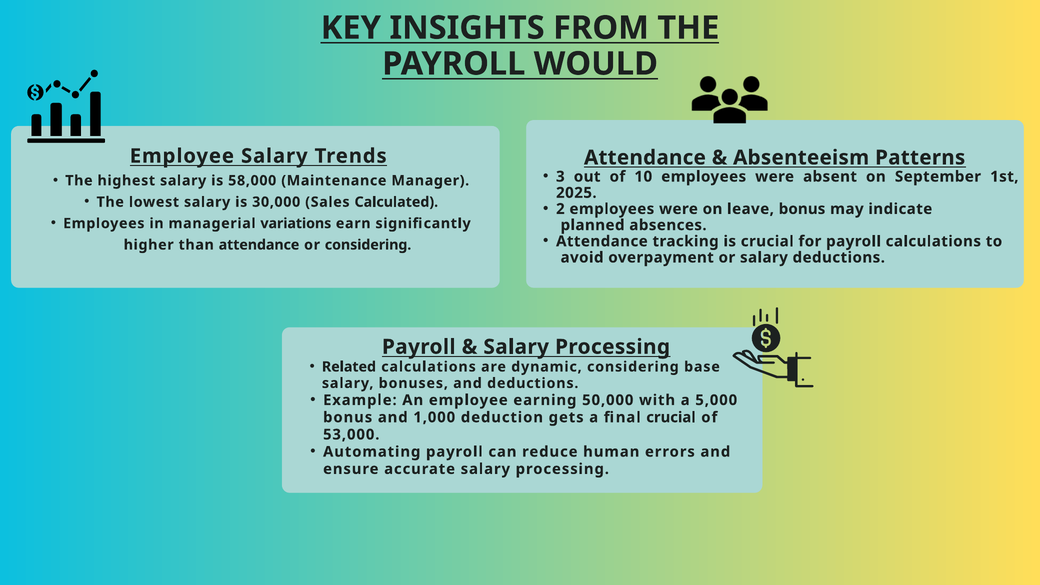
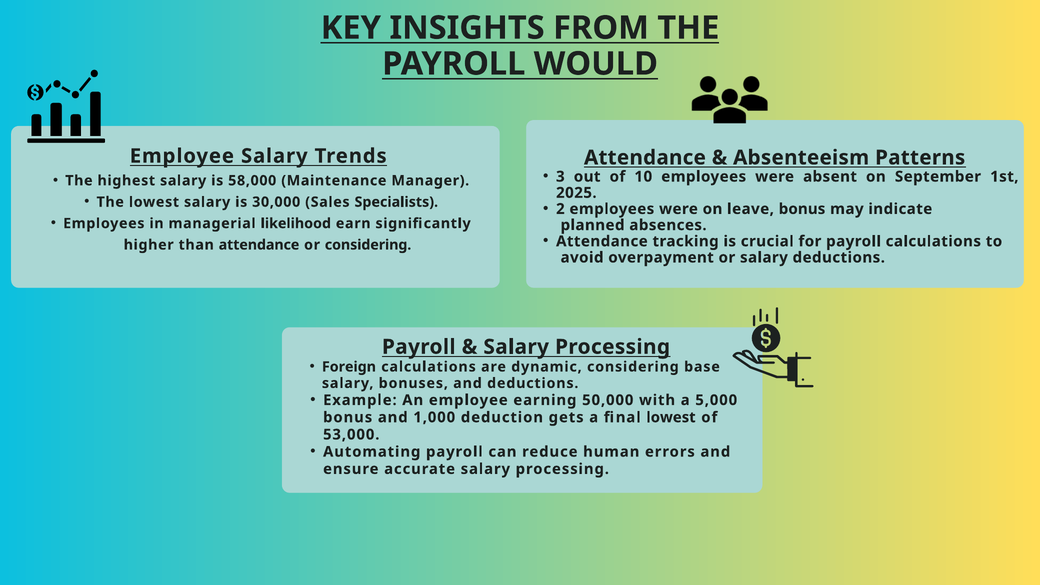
Calculated: Calculated -> Specialists
variations: variations -> likelihood
Related: Related -> Foreign
final crucial: crucial -> lowest
